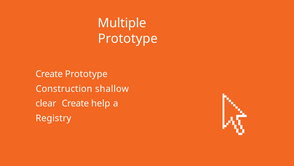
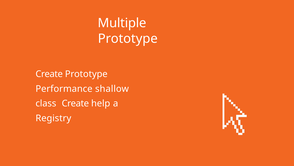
Construction: Construction -> Performance
clear: clear -> class
